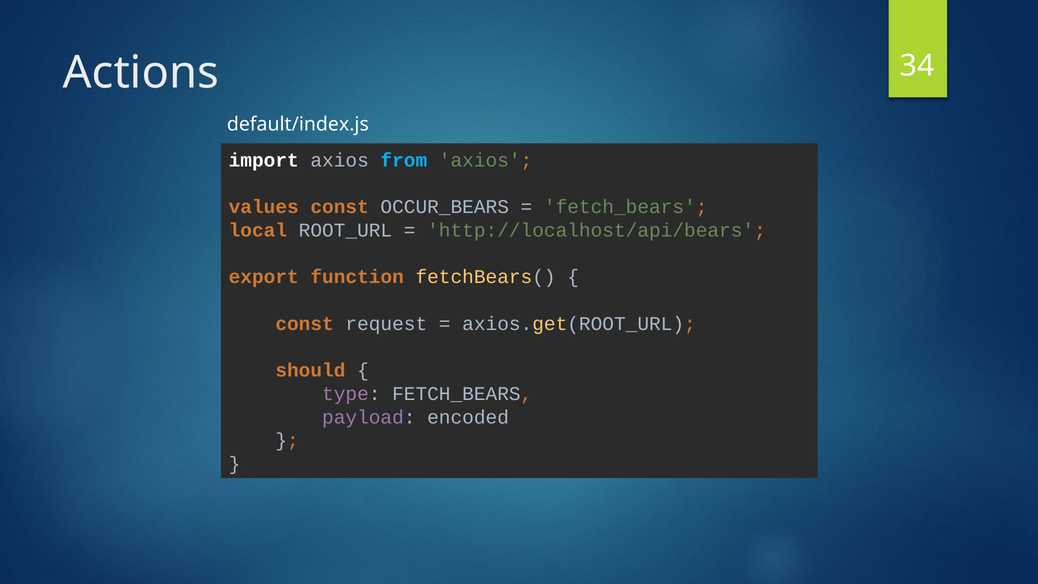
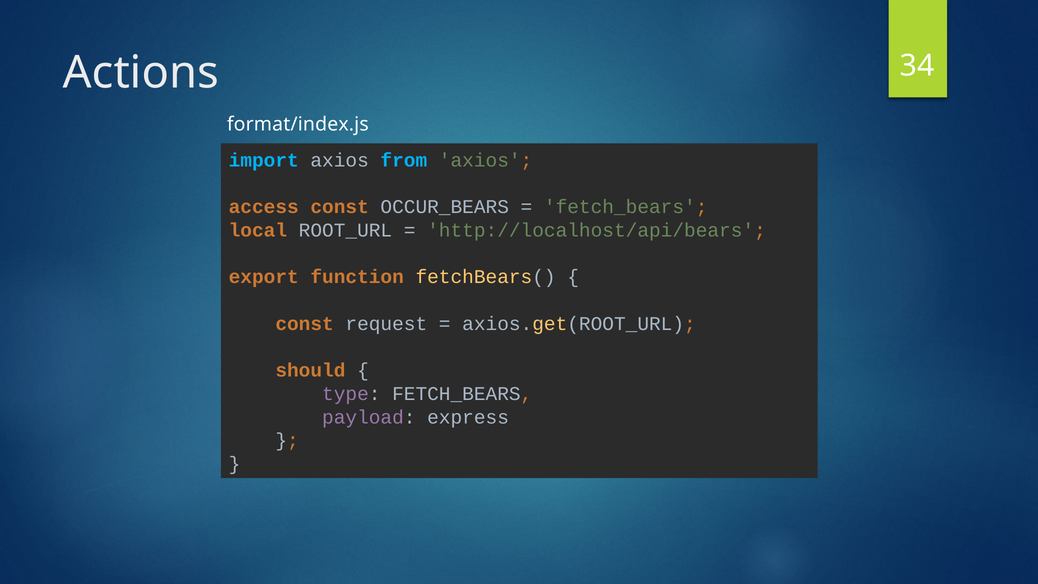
default/index.js: default/index.js -> format/index.js
import colour: white -> light blue
values: values -> access
encoded: encoded -> express
